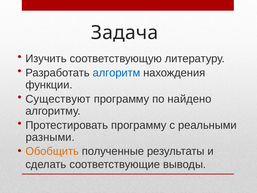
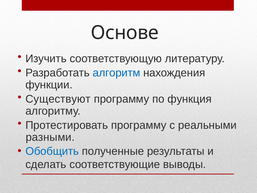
Задача: Задача -> Основе
найдено: найдено -> функция
Обобщить colour: orange -> blue
